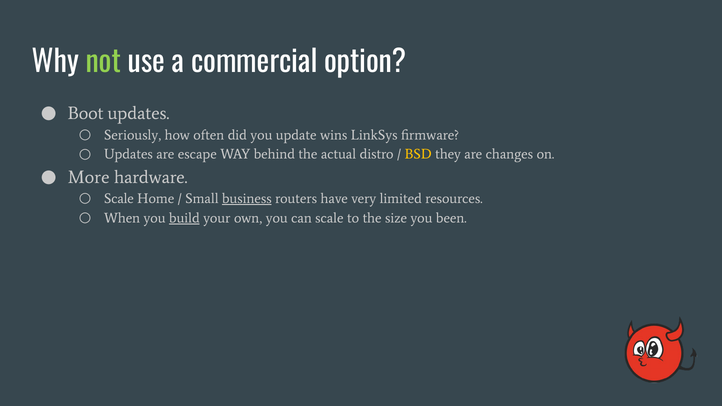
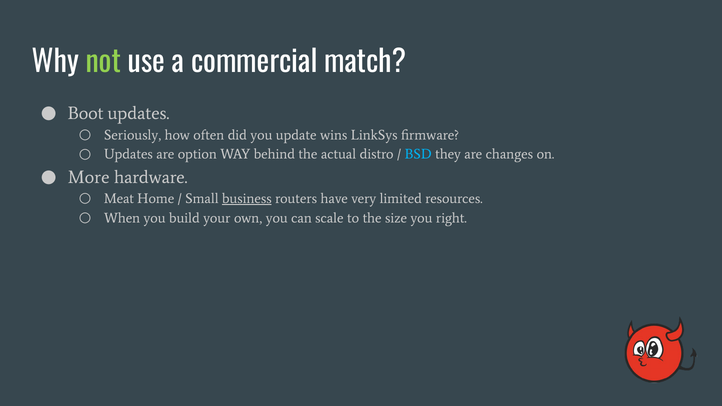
option: option -> match
escape: escape -> option
BSD colour: yellow -> light blue
Scale at (119, 199): Scale -> Meat
build underline: present -> none
been: been -> right
